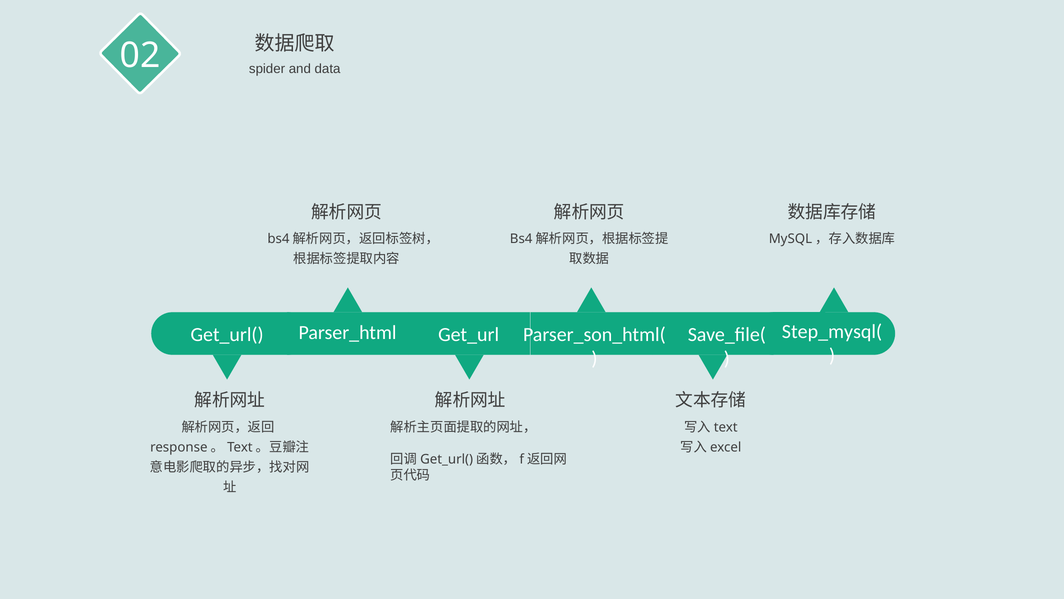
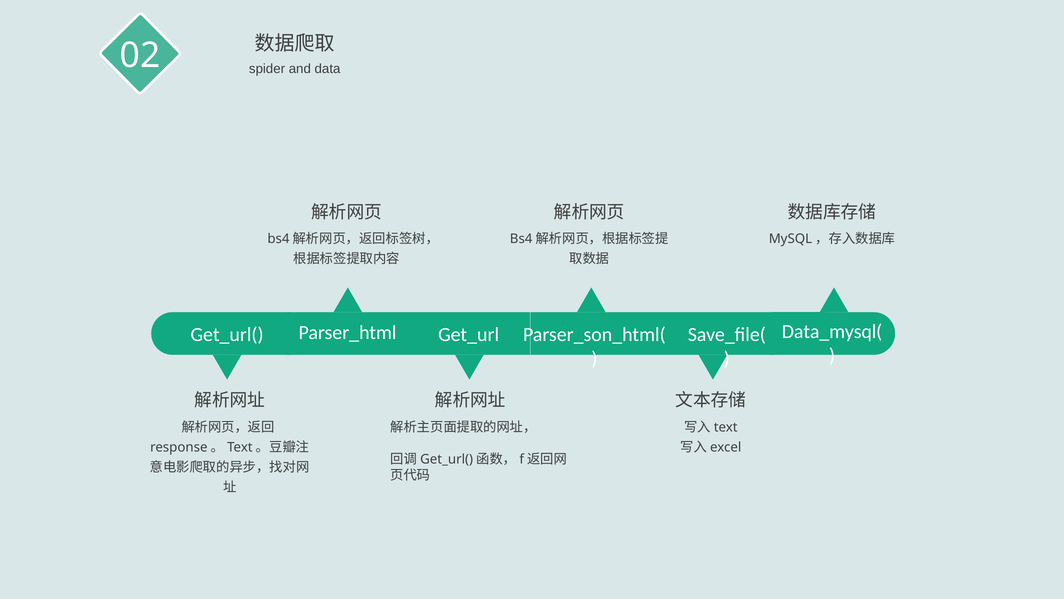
Step_mysql(: Step_mysql( -> Data_mysql(
